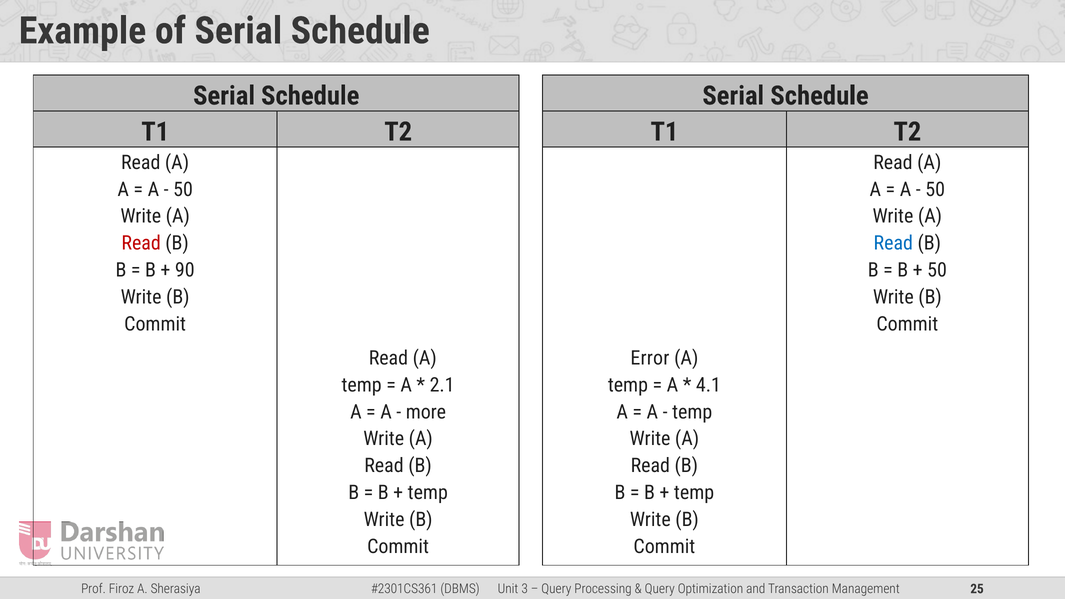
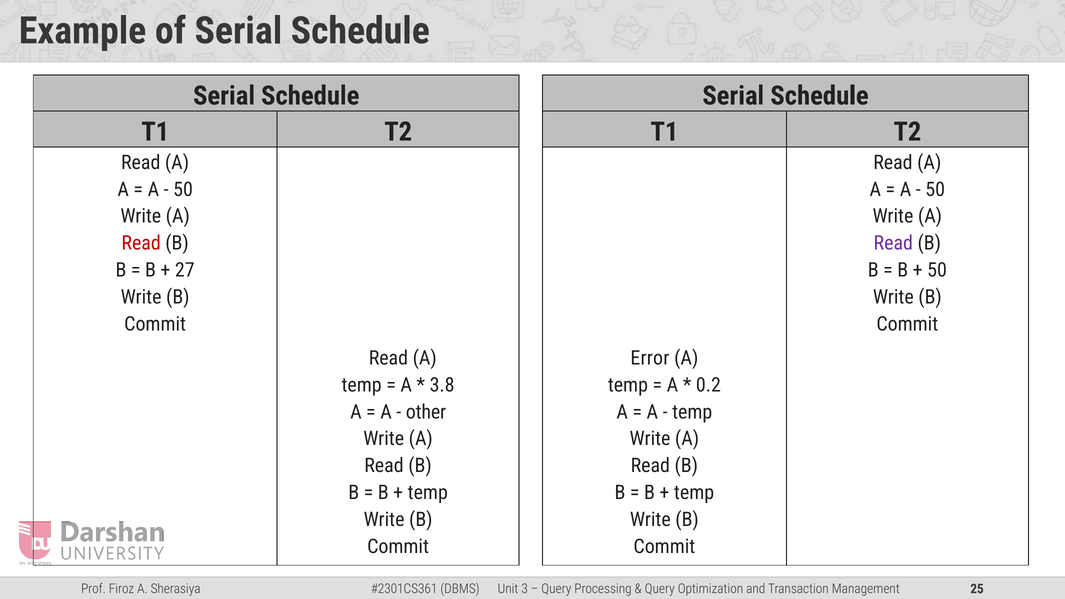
Read at (893, 243) colour: blue -> purple
90: 90 -> 27
2.1: 2.1 -> 3.8
4.1: 4.1 -> 0.2
more: more -> other
